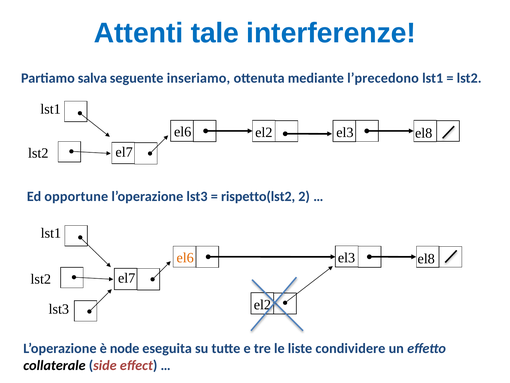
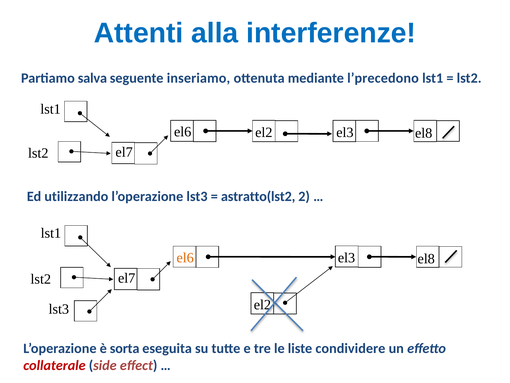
tale: tale -> alla
opportune: opportune -> utilizzando
rispetto(lst2: rispetto(lst2 -> astratto(lst2
node: node -> sorta
collaterale colour: black -> red
